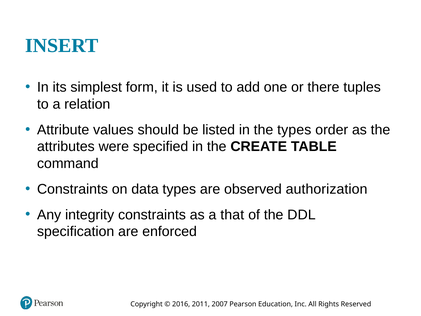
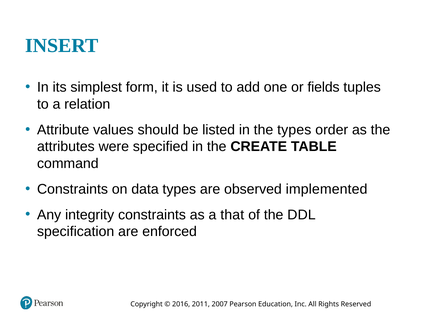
there: there -> fields
authorization: authorization -> implemented
